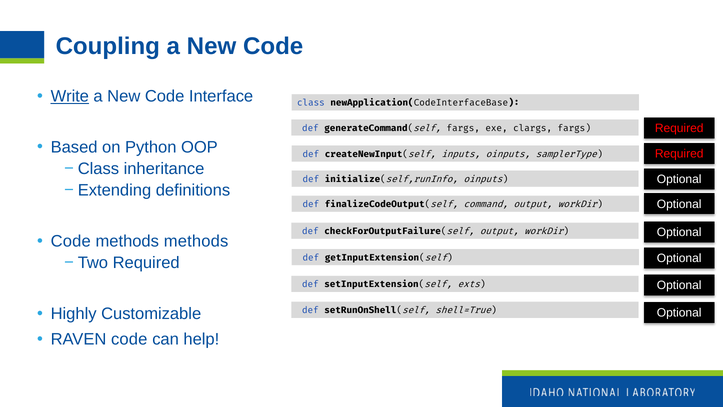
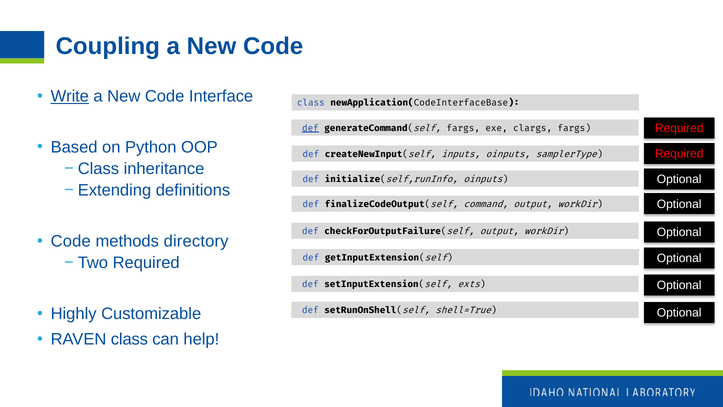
def at (310, 128) underline: none -> present
methods methods: methods -> directory
RAVEN code: code -> class
